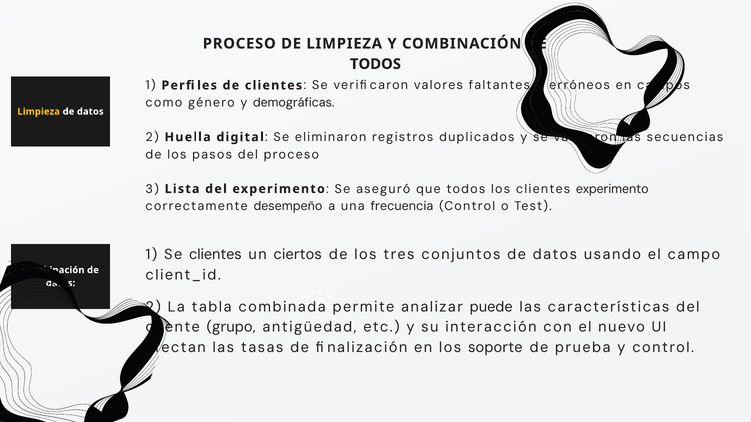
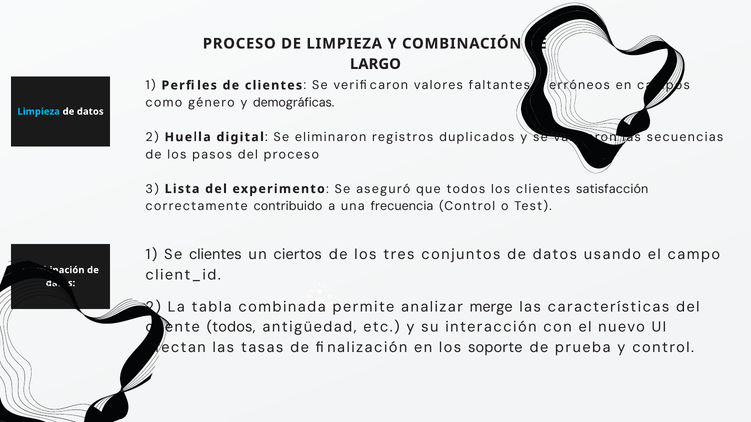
TODOS at (375, 64): TODOS -> LARGO
Limpieza at (39, 112) colour: yellow -> light blue
clientes experimento: experimento -> satisfacción
desempeño: desempeño -> contribuido
puede: puede -> merge
grupo at (231, 328): grupo -> todos
